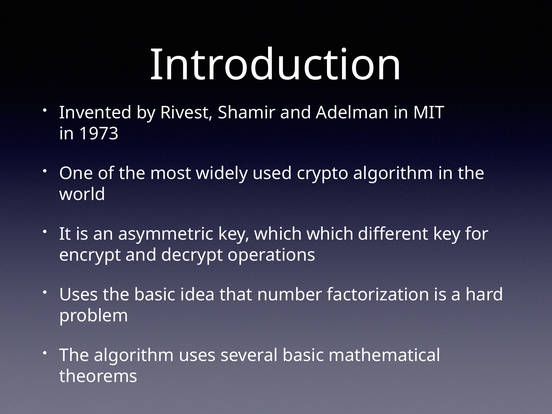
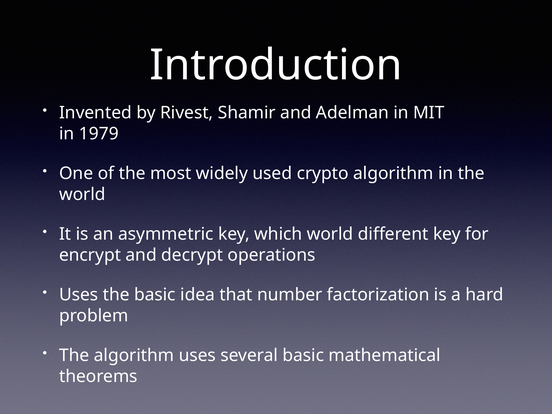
1973: 1973 -> 1979
which which: which -> world
